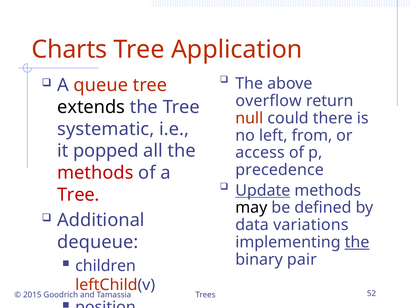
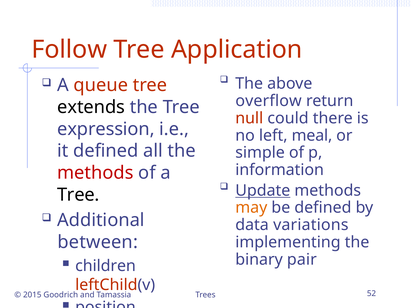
Charts: Charts -> Follow
systematic: systematic -> expression
from: from -> meal
it popped: popped -> defined
access: access -> simple
precedence: precedence -> information
Tree at (78, 195) colour: red -> black
may colour: black -> orange
dequeue: dequeue -> between
the at (357, 242) underline: present -> none
